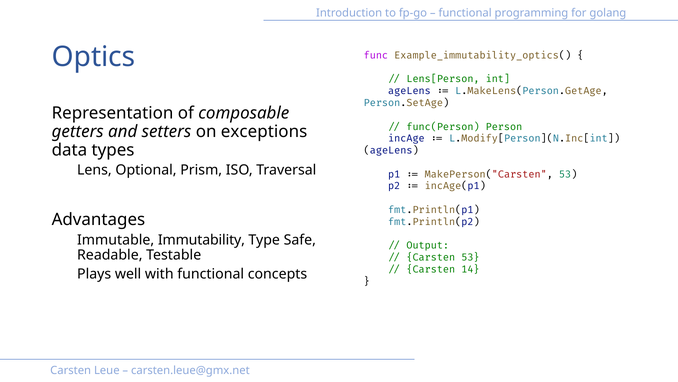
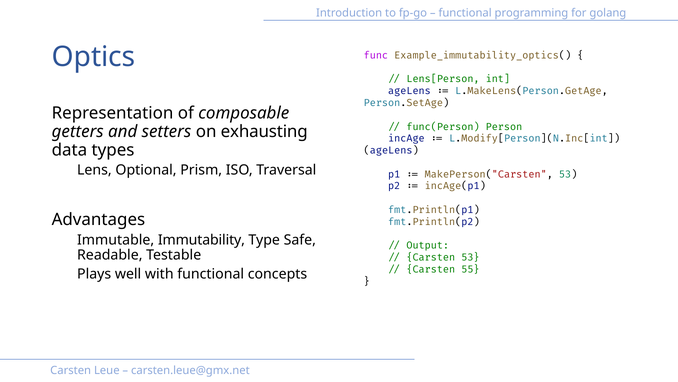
exceptions: exceptions -> exhausting
14: 14 -> 55
